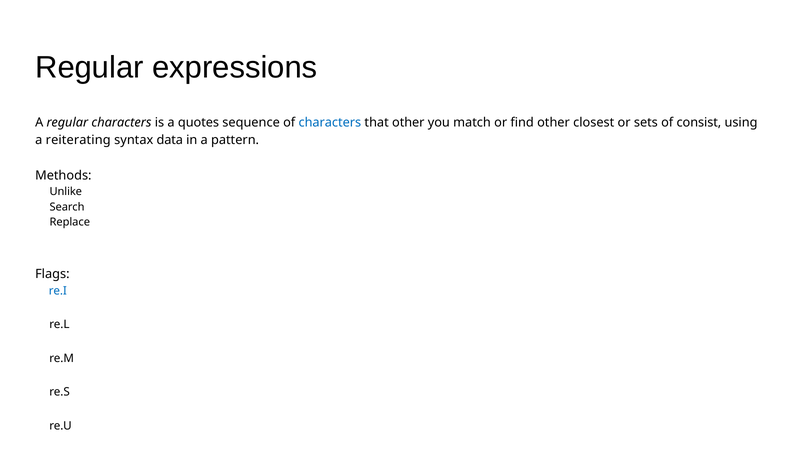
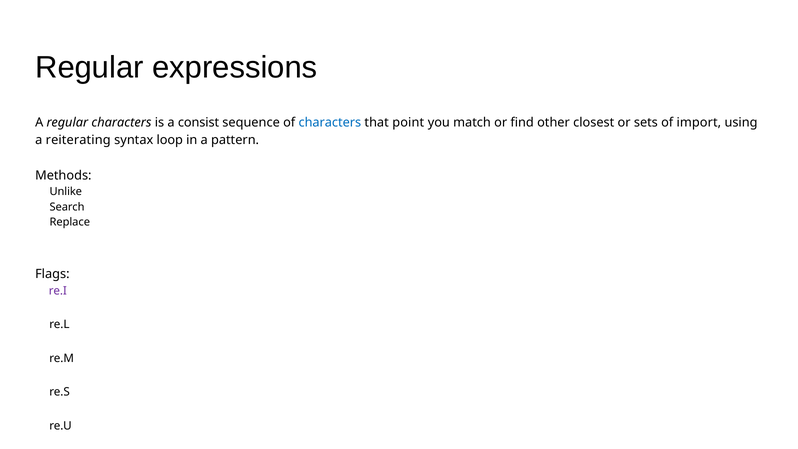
quotes: quotes -> consist
that other: other -> point
consist: consist -> import
data: data -> loop
re.I colour: blue -> purple
